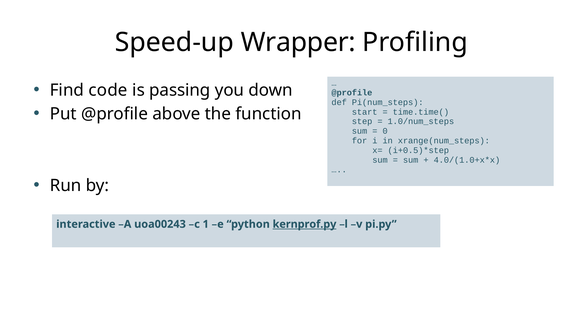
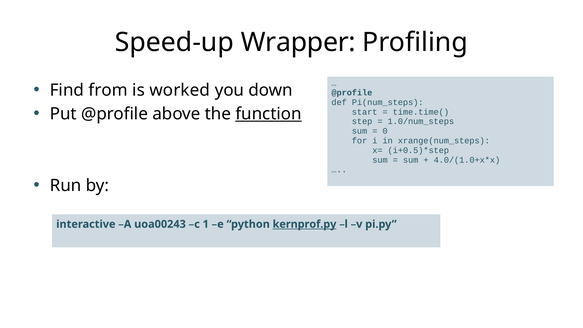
code: code -> from
passing: passing -> worked
function underline: none -> present
